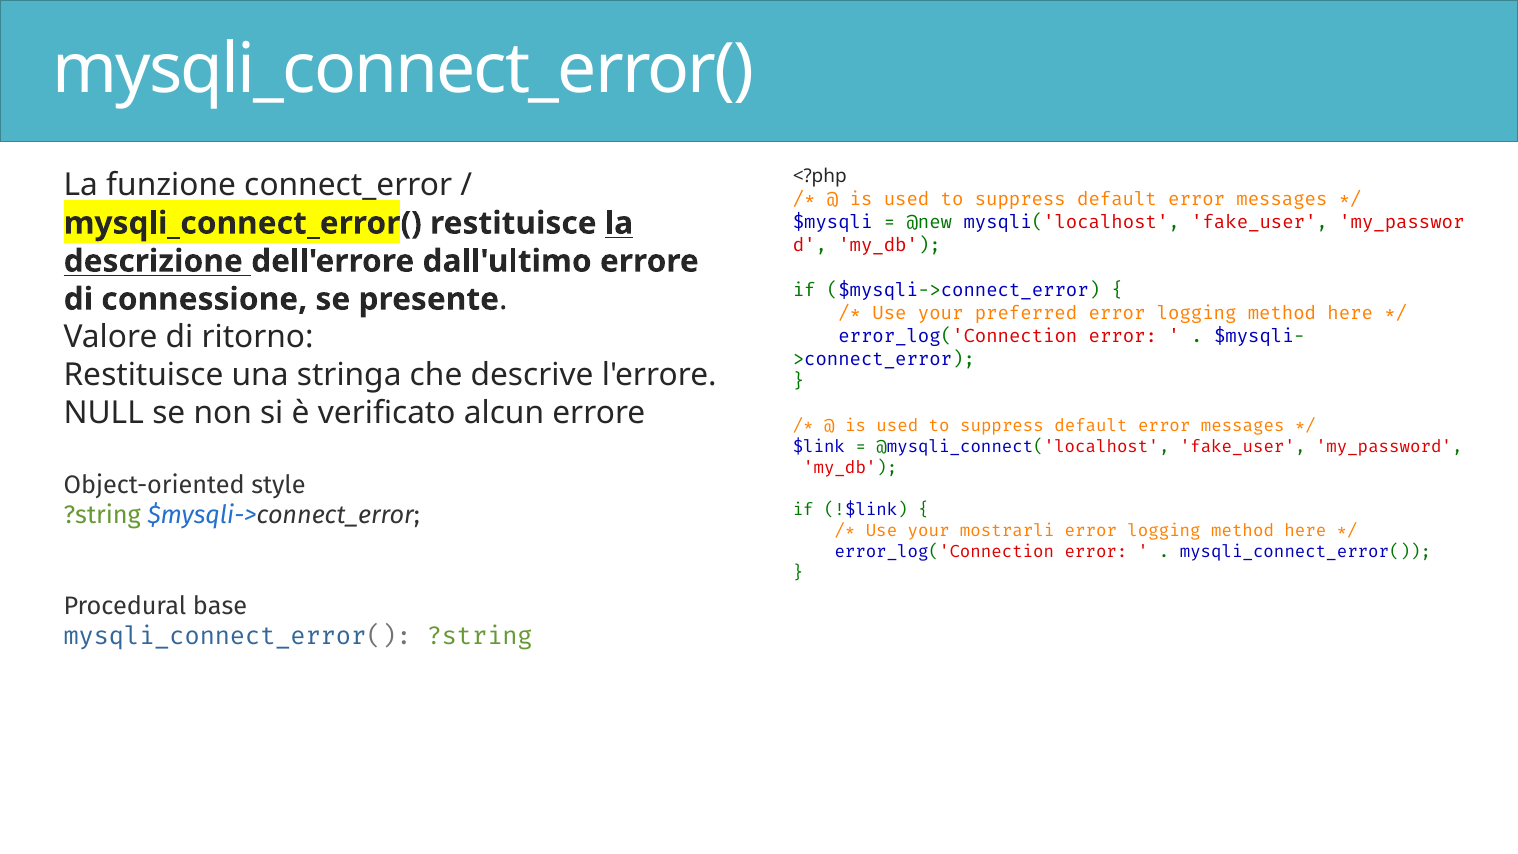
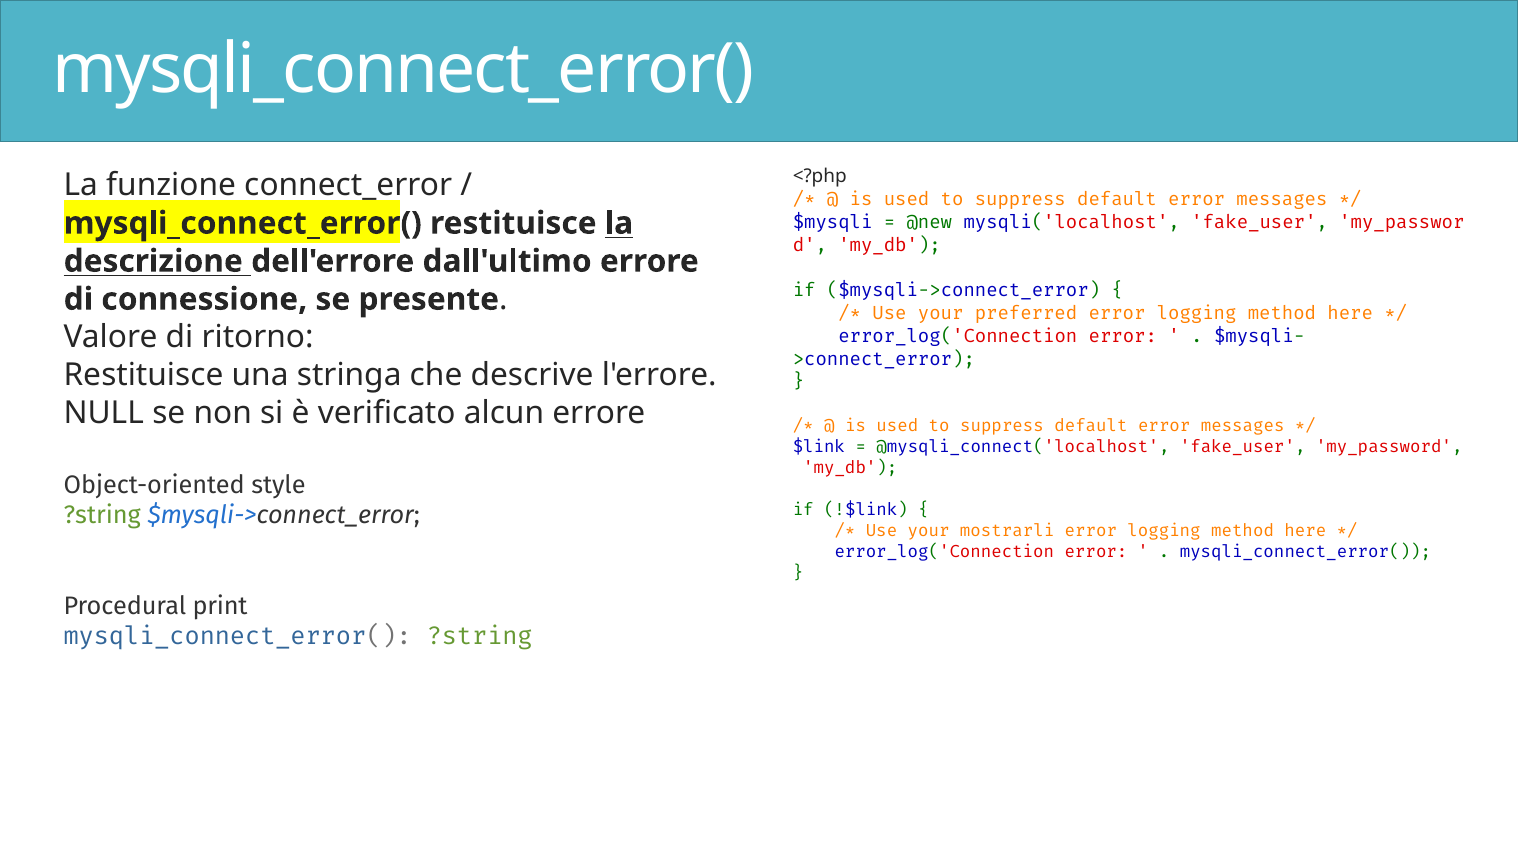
base: base -> print
